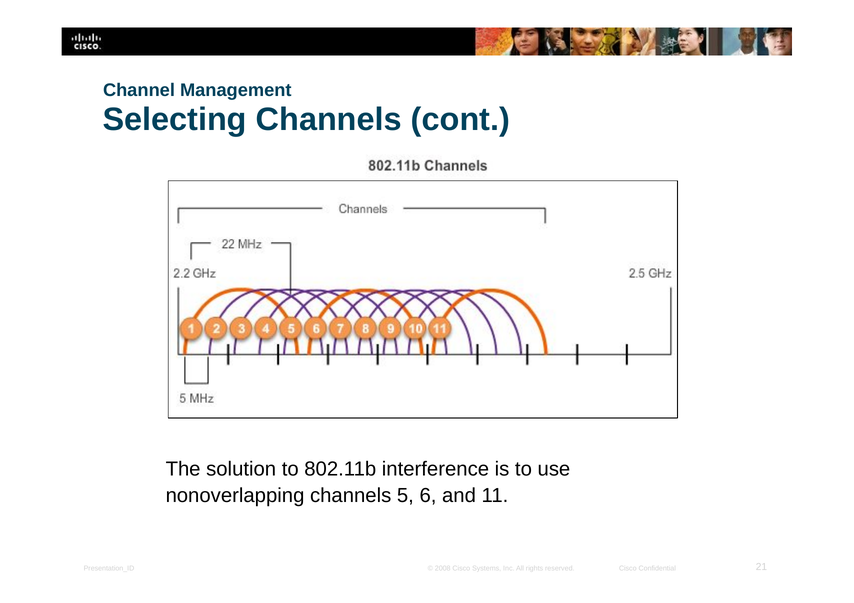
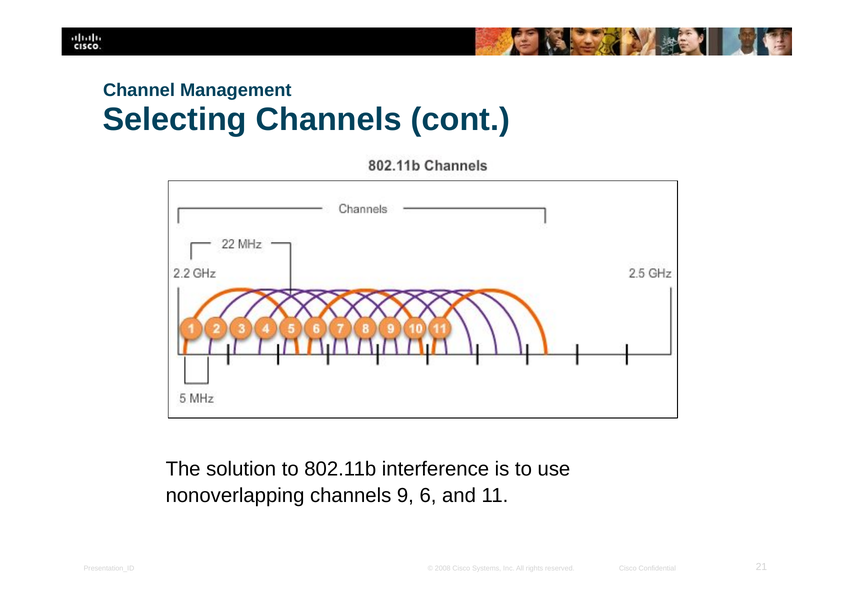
5: 5 -> 9
